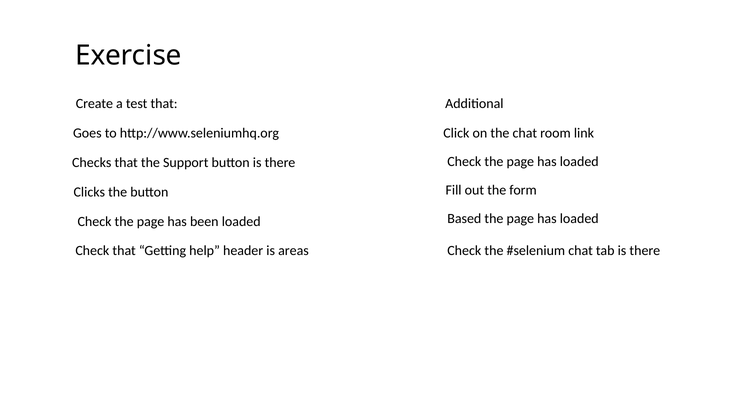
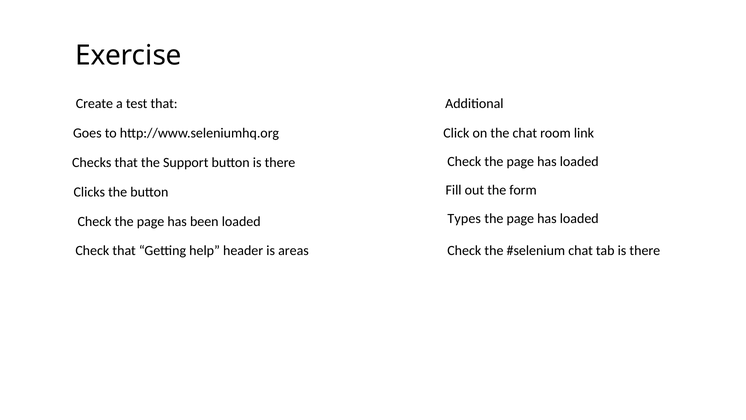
Based: Based -> Types
